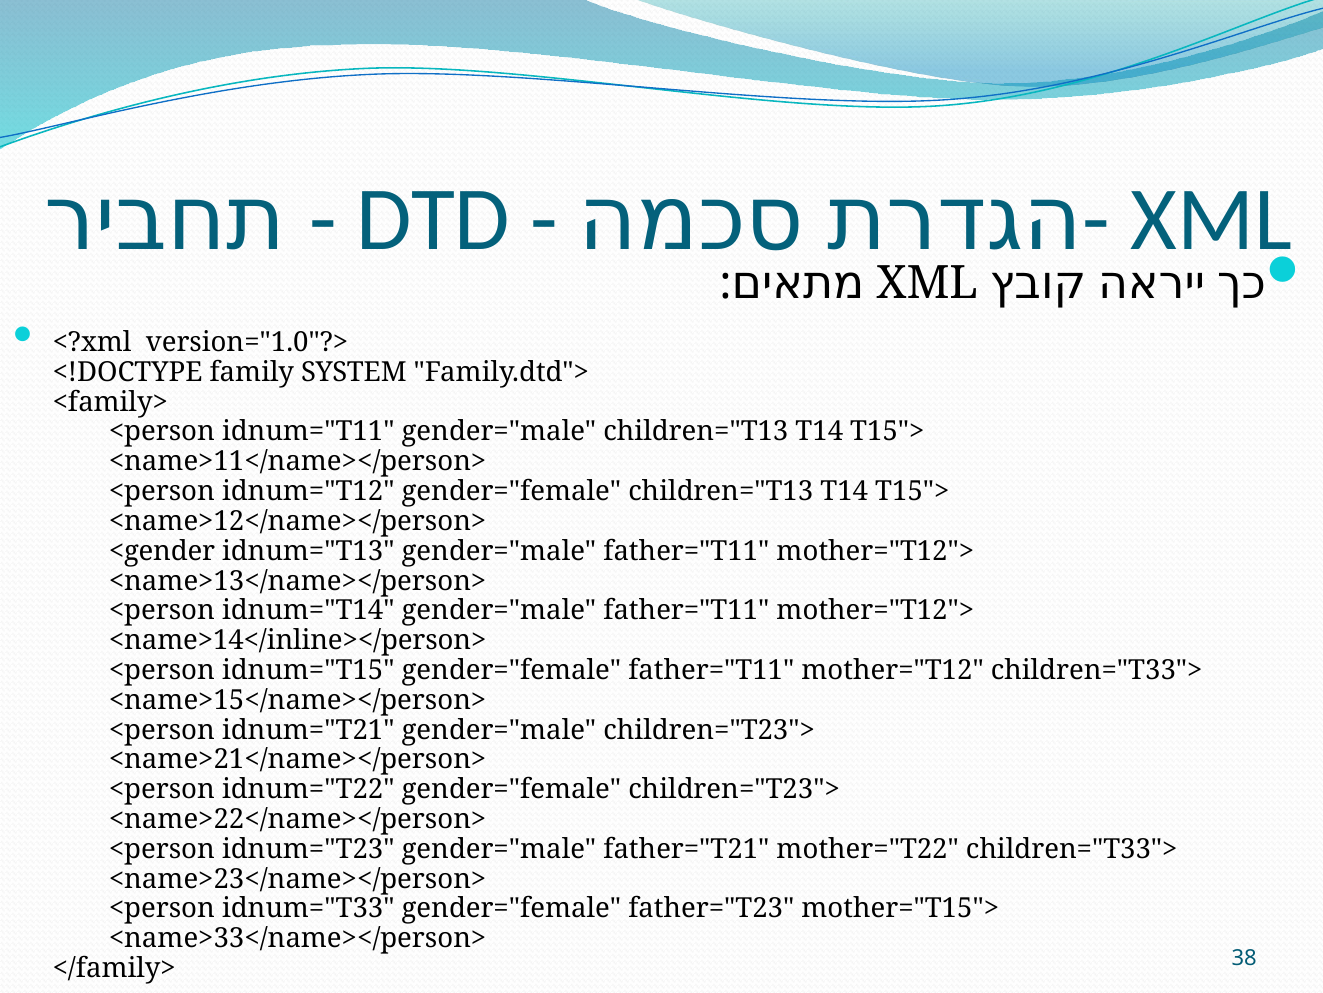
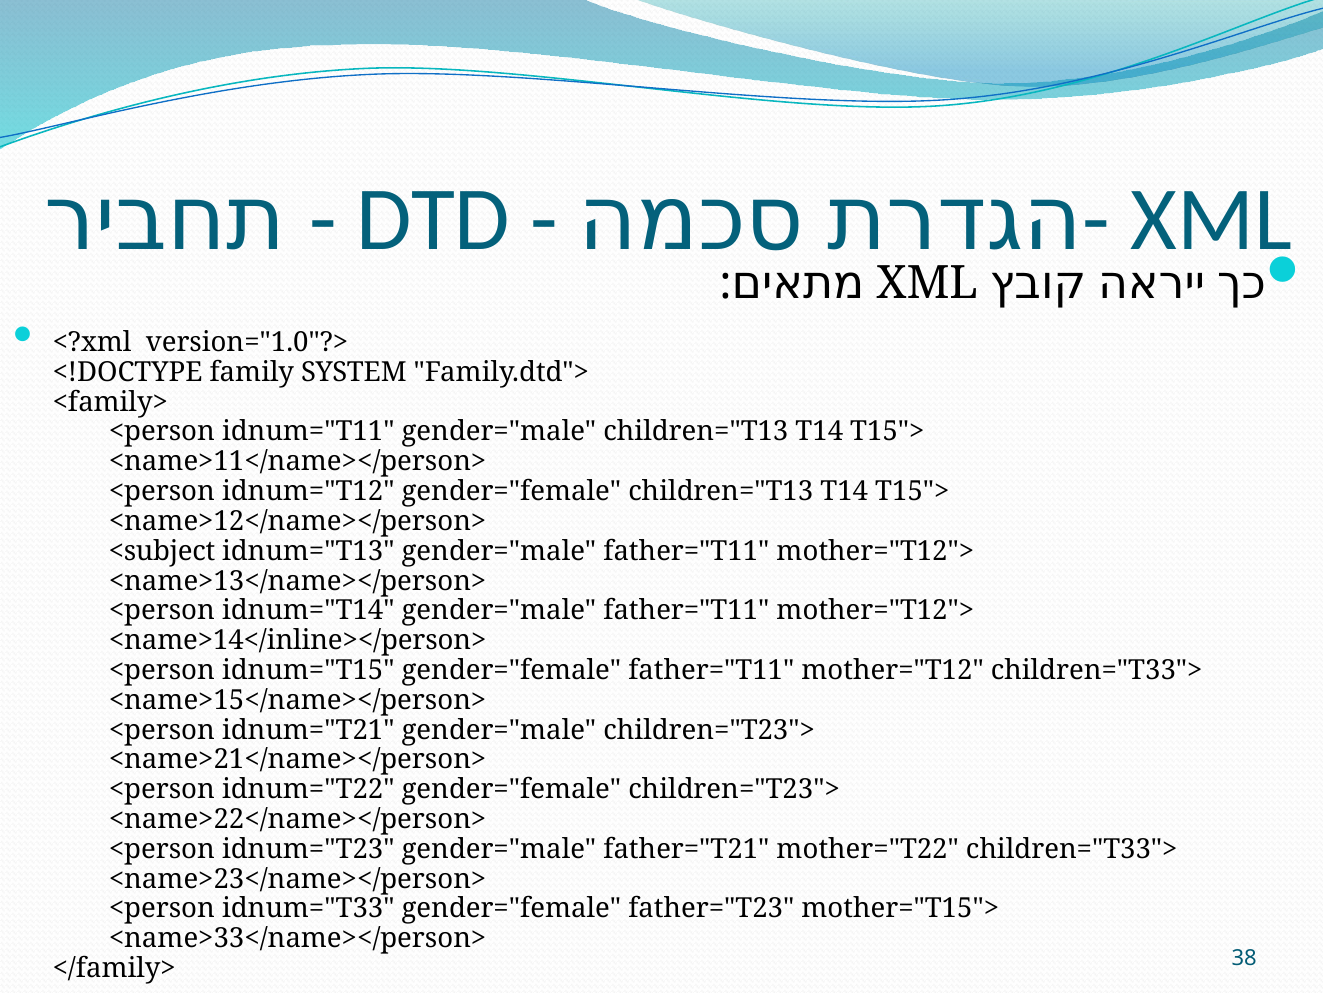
<gender: <gender -> <subject
